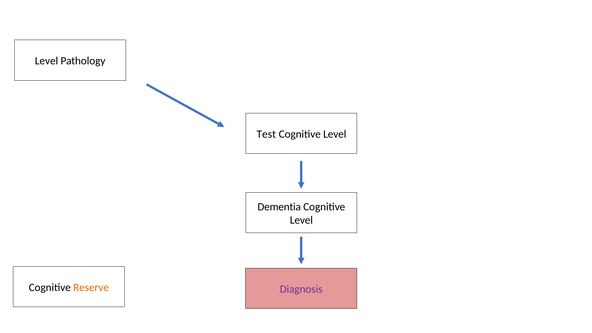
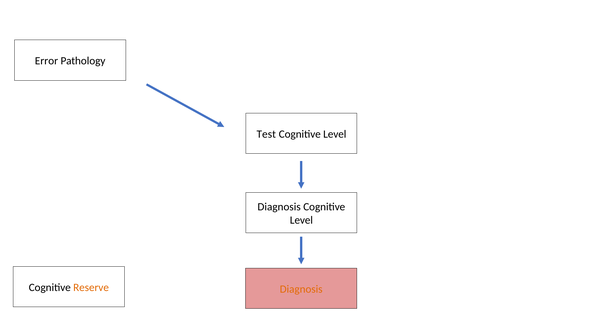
Level at (47, 61): Level -> Error
Dementia at (279, 207): Dementia -> Diagnosis
Diagnosis at (301, 289) colour: purple -> orange
